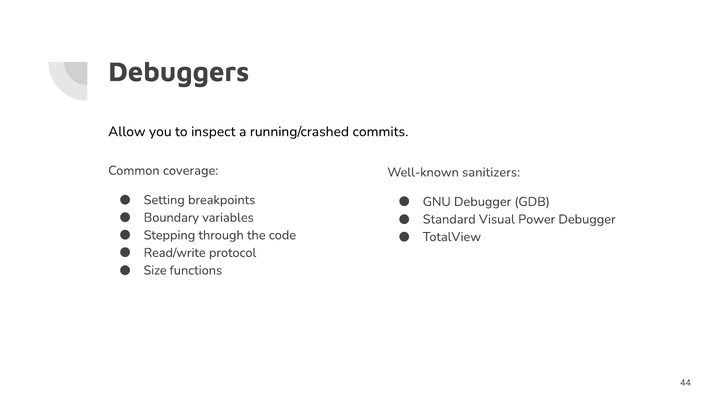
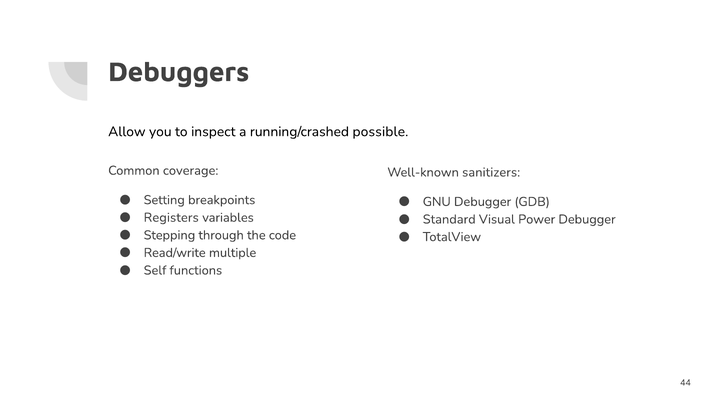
commits: commits -> possible
Boundary: Boundary -> Registers
protocol: protocol -> multiple
Size: Size -> Self
